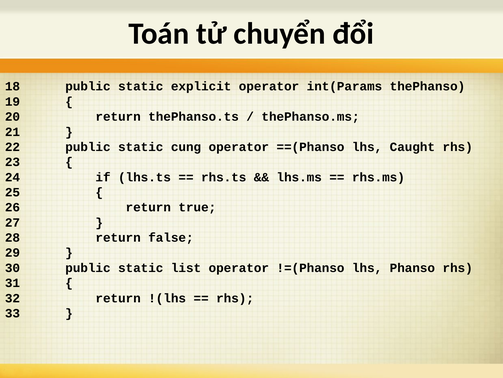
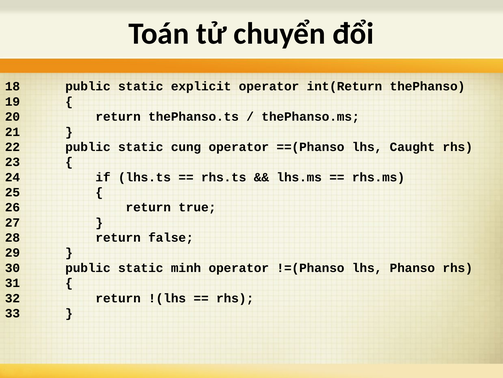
int(Params: int(Params -> int(Return
list: list -> minh
